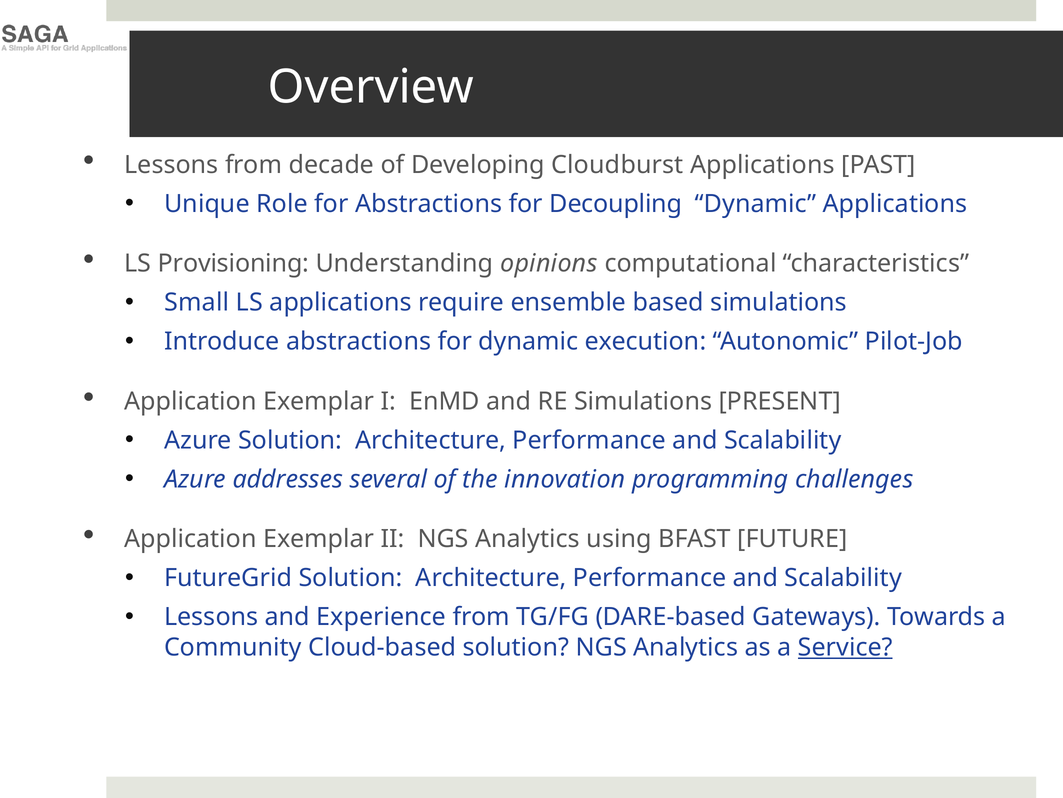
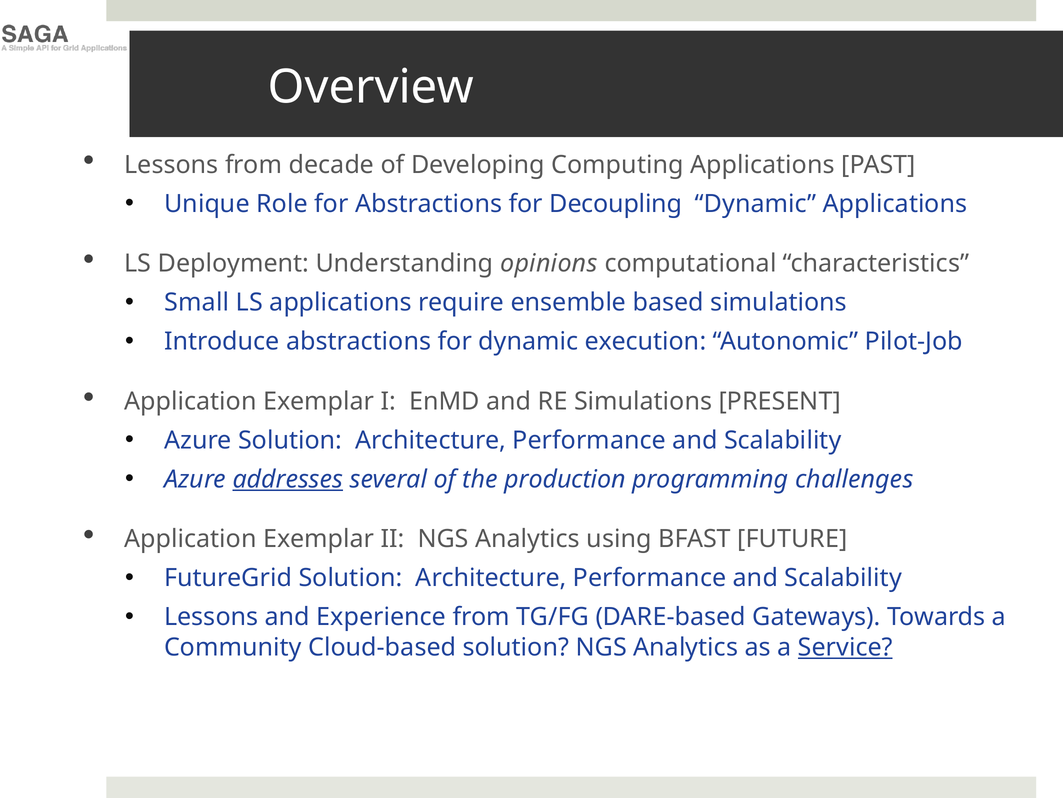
Cloudburst: Cloudburst -> Computing
Provisioning: Provisioning -> Deployment
addresses underline: none -> present
innovation: innovation -> production
